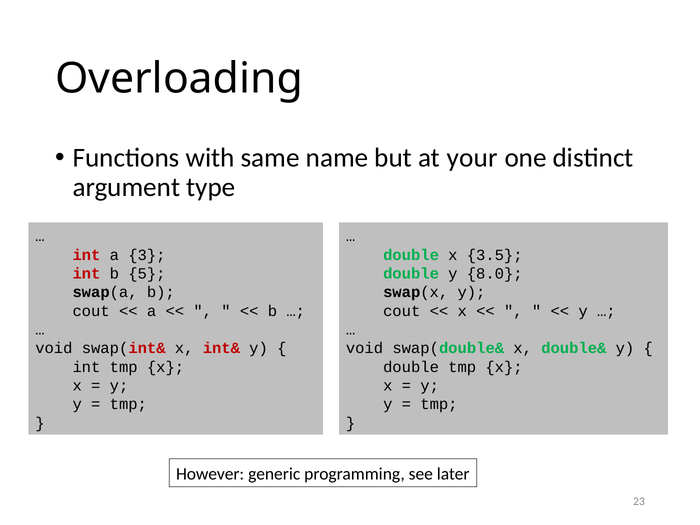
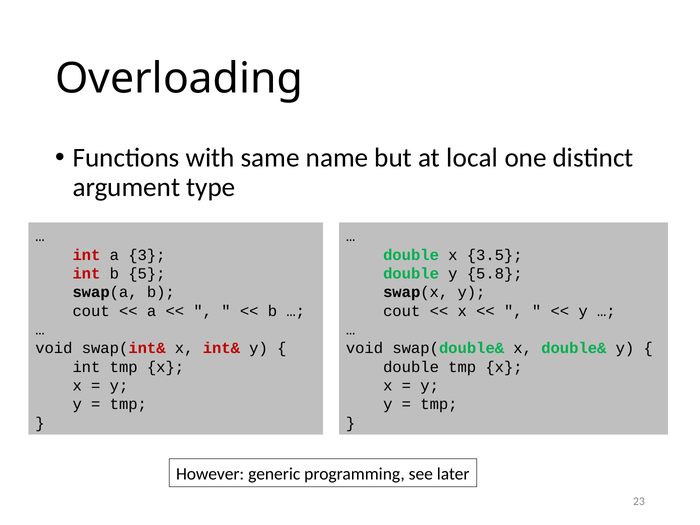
your: your -> local
8.0: 8.0 -> 5.8
